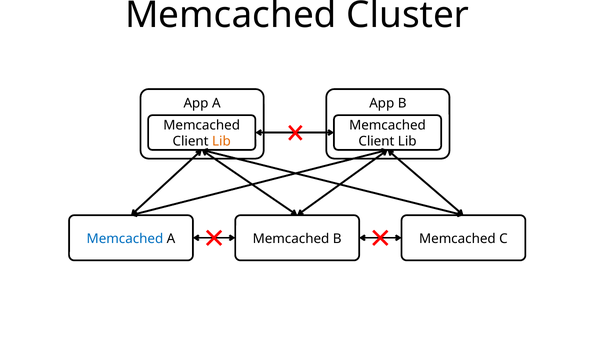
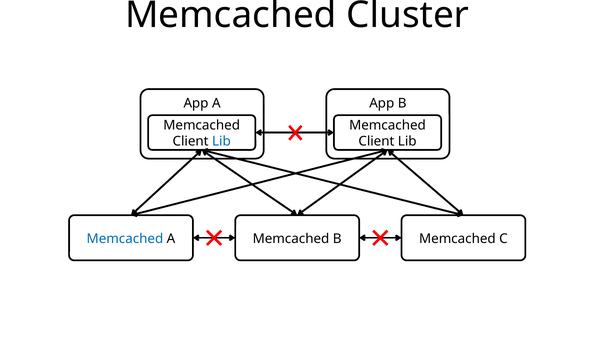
Lib at (221, 142) colour: orange -> blue
